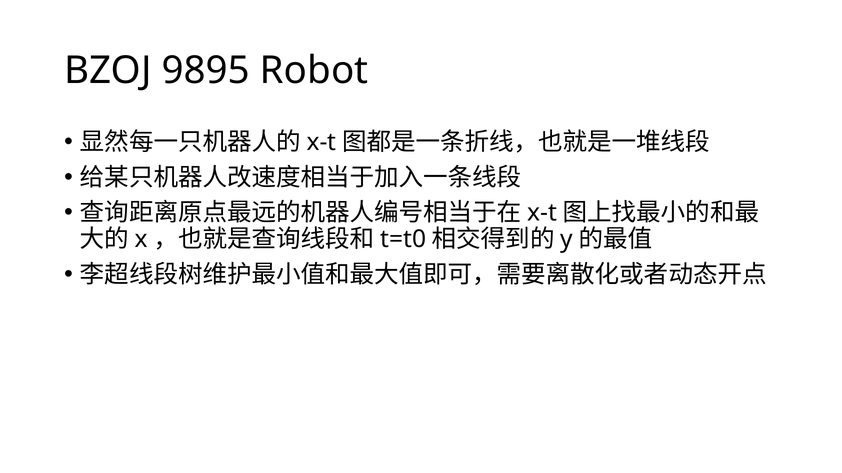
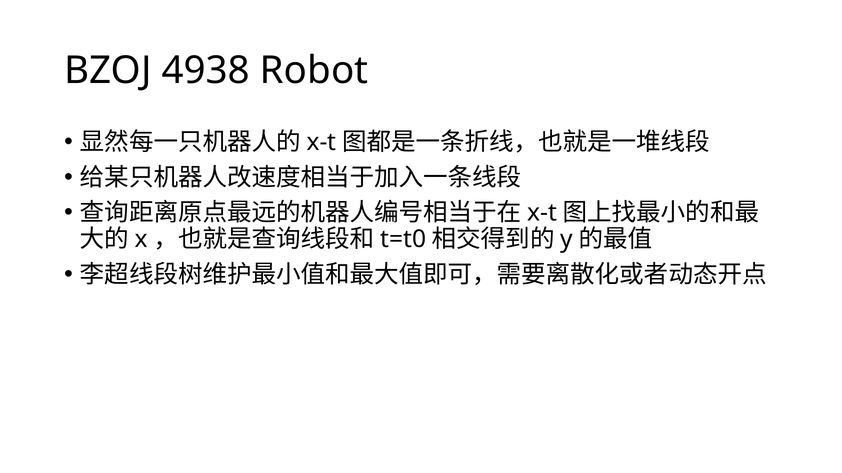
9895: 9895 -> 4938
